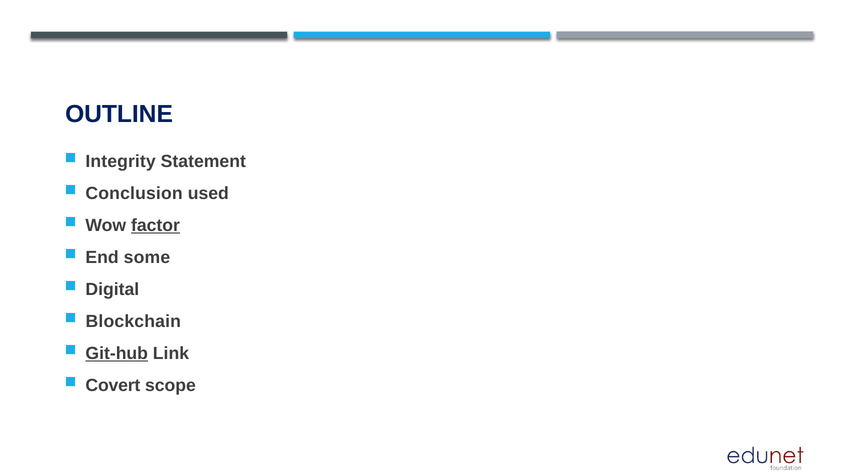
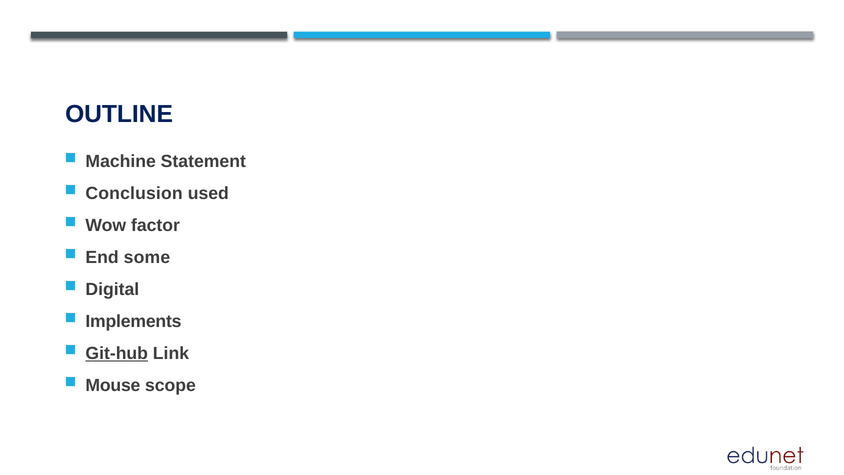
Integrity: Integrity -> Machine
factor underline: present -> none
Blockchain: Blockchain -> Implements
Covert: Covert -> Mouse
